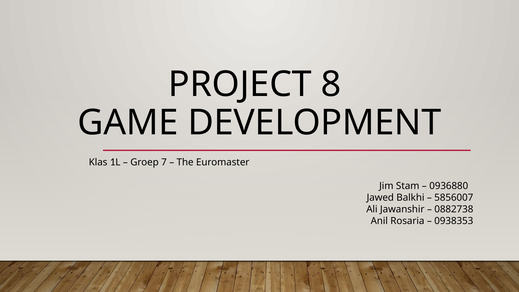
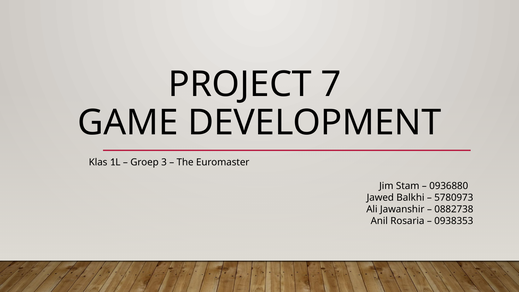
8: 8 -> 7
7: 7 -> 3
5856007: 5856007 -> 5780973
